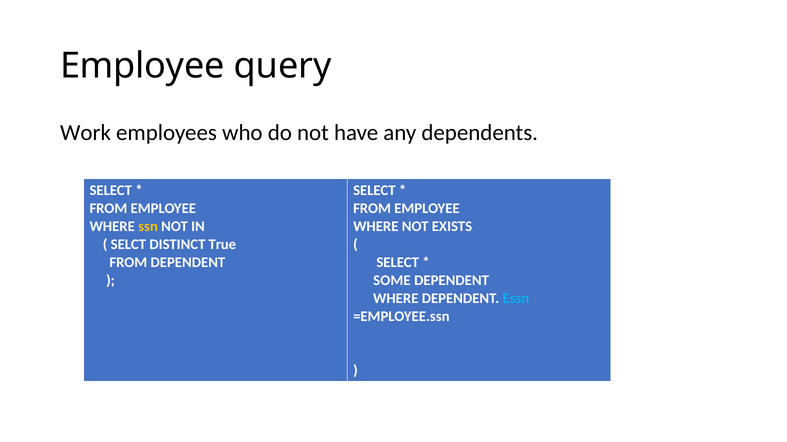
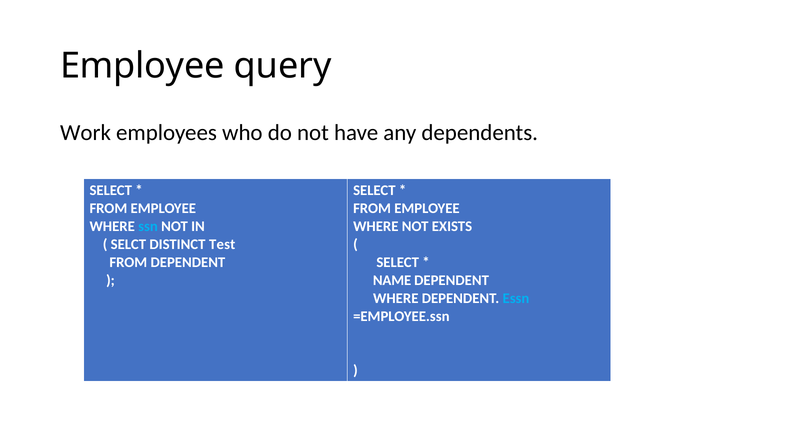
ssn colour: yellow -> light blue
True: True -> Test
SOME: SOME -> NAME
